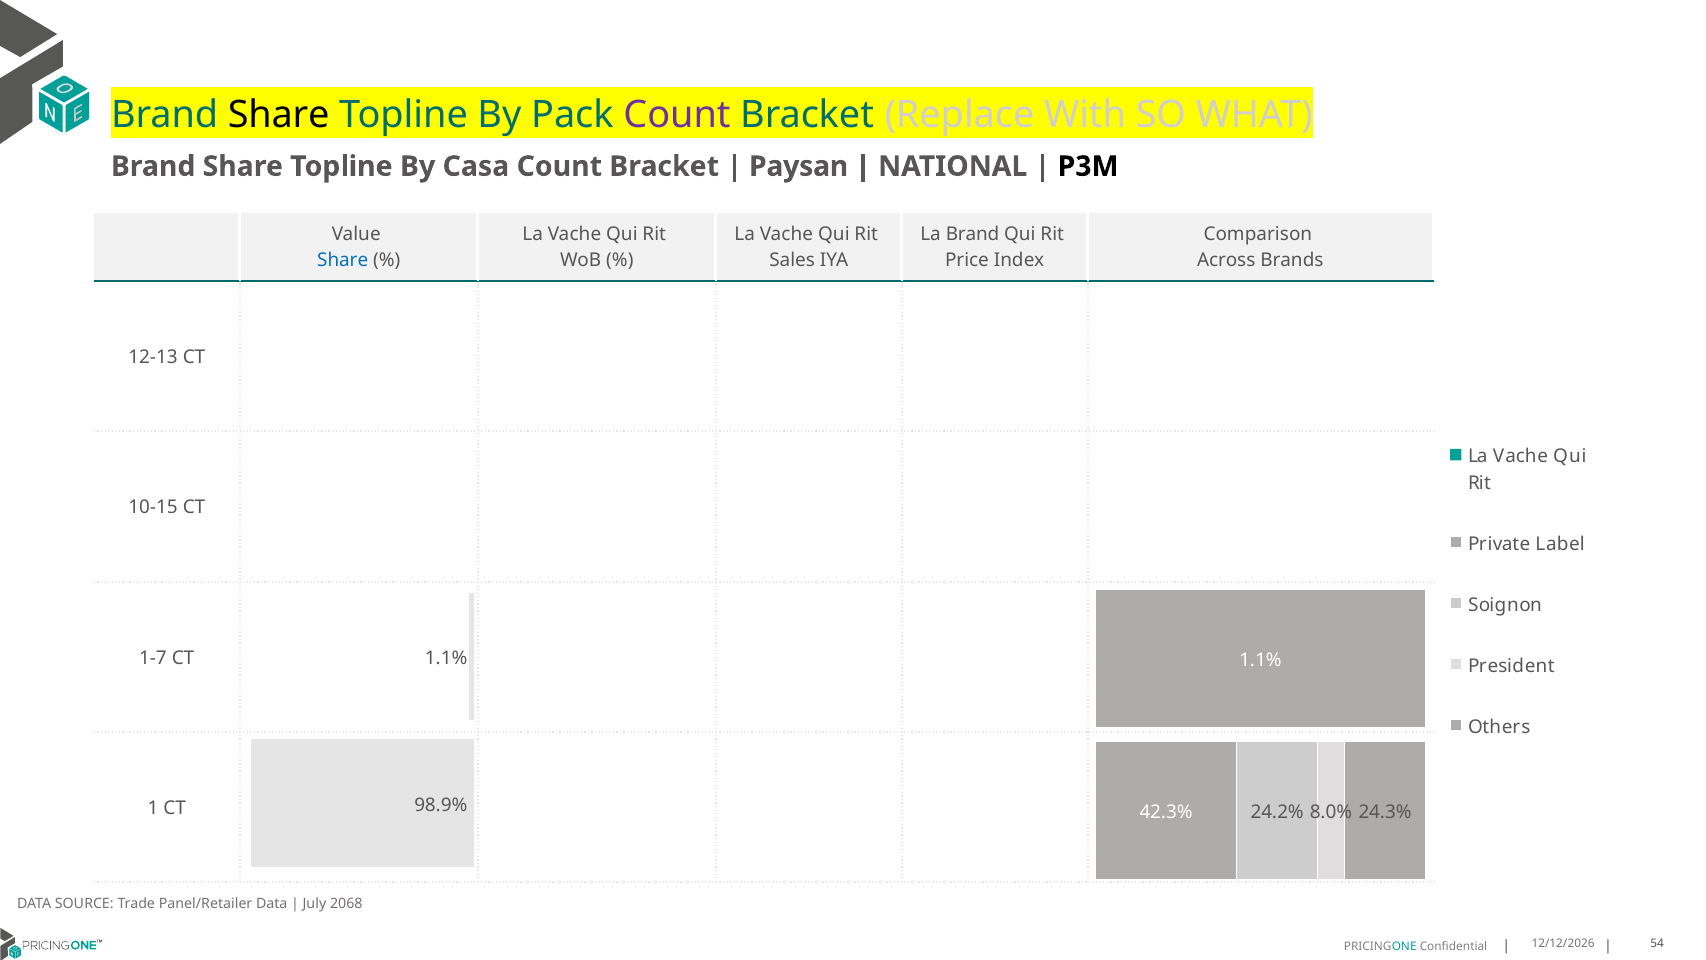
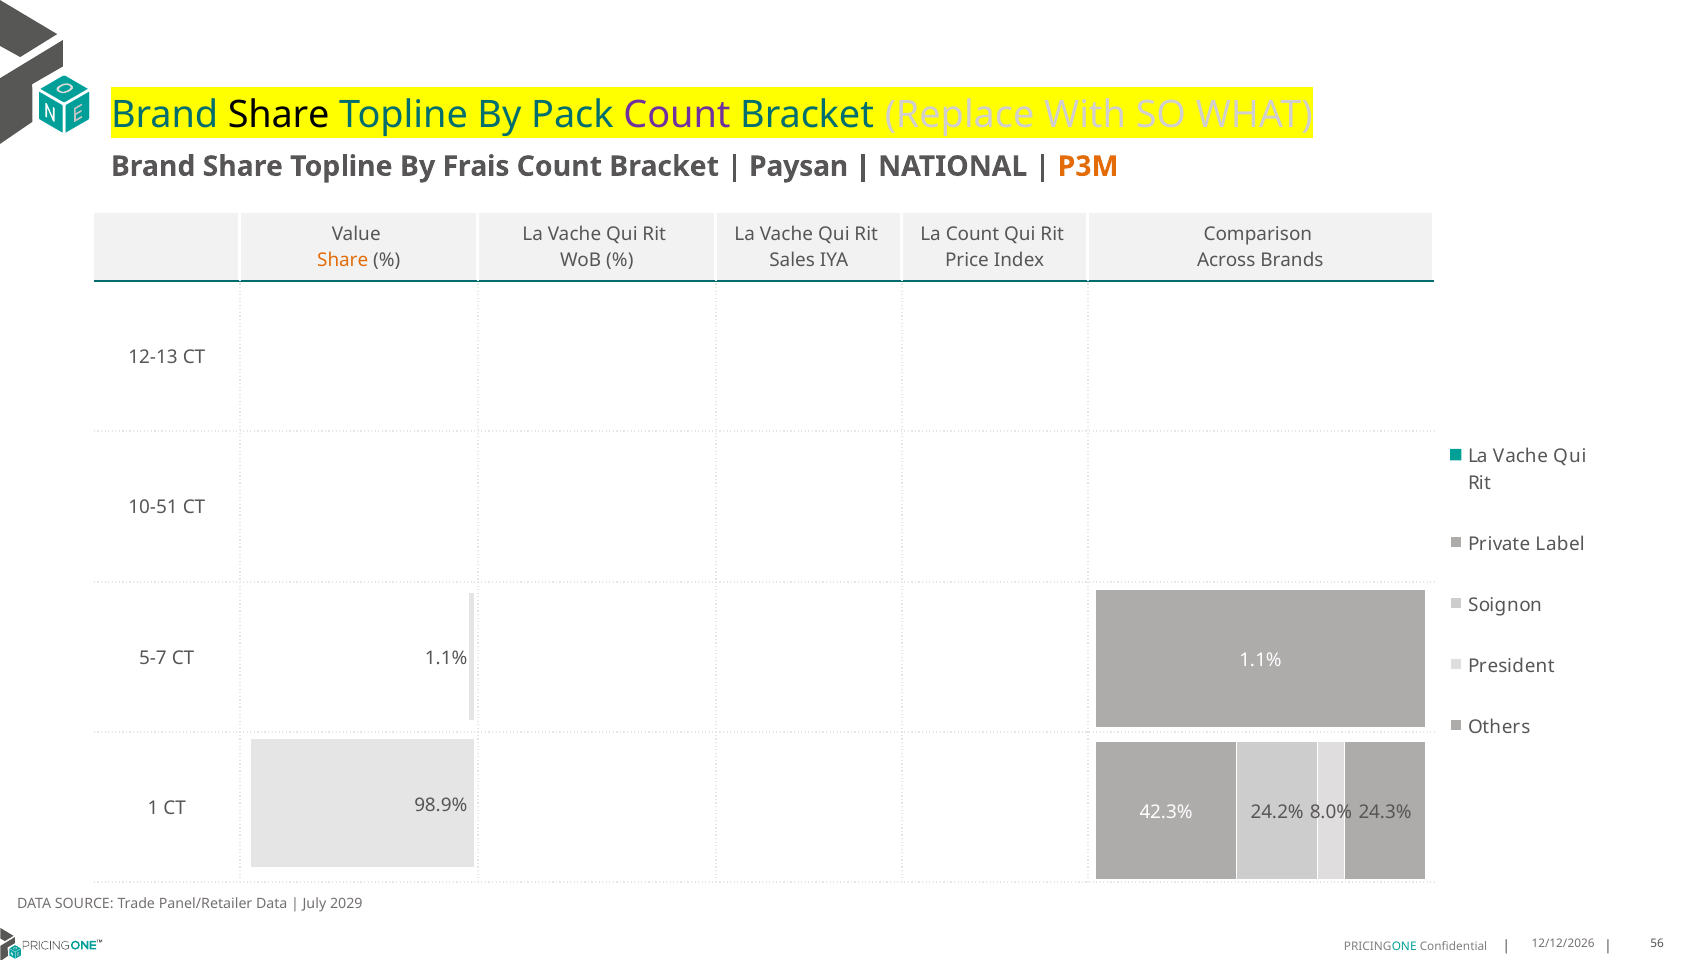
Casa: Casa -> Frais
P3M colour: black -> orange
La Brand: Brand -> Count
Share at (343, 261) colour: blue -> orange
10-15: 10-15 -> 10-51
1-7: 1-7 -> 5-7
2068: 2068 -> 2029
54: 54 -> 56
